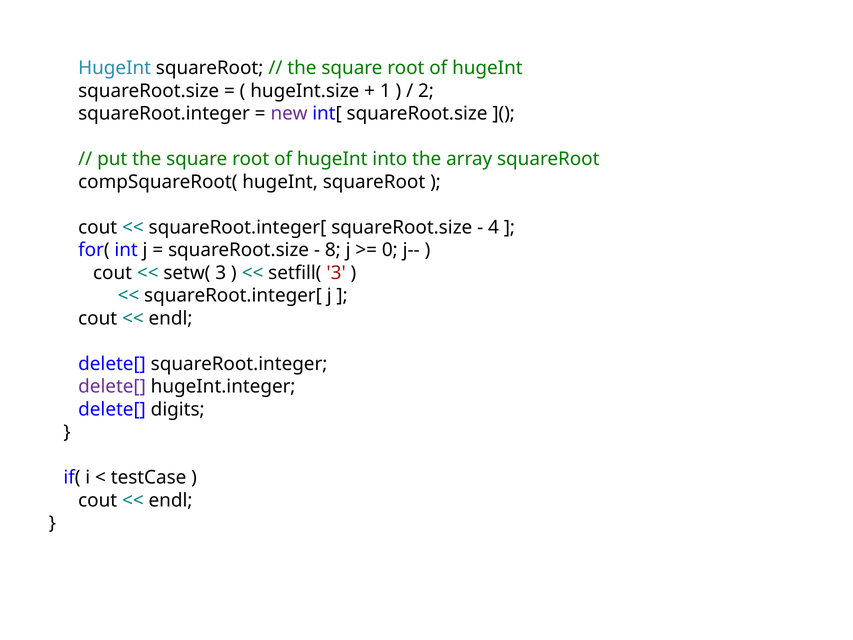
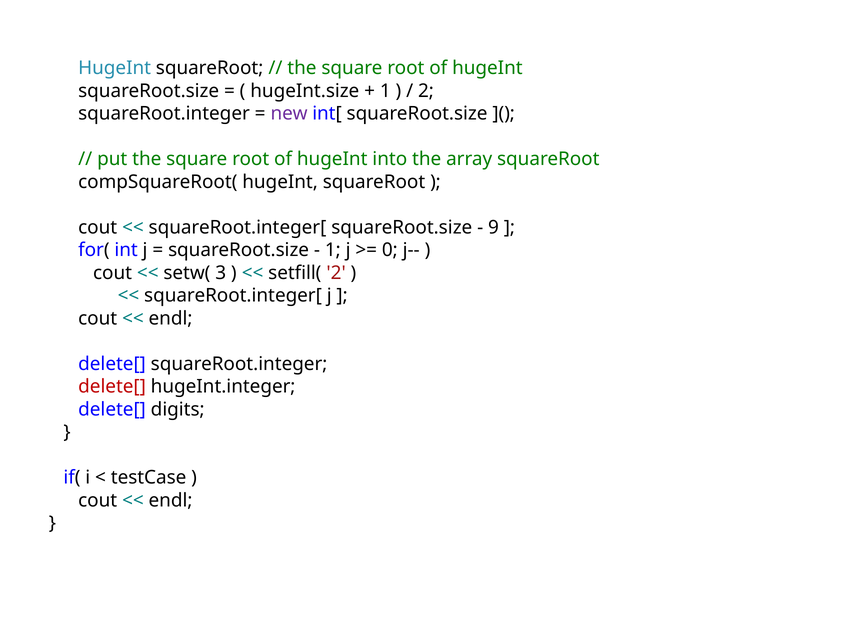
4: 4 -> 9
8 at (333, 250): 8 -> 1
setfill( 3: 3 -> 2
delete[ at (112, 386) colour: purple -> red
